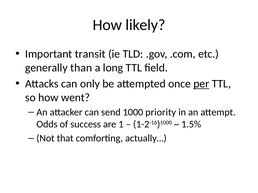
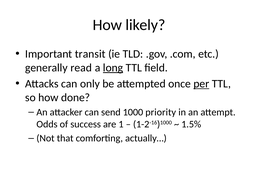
than: than -> read
long underline: none -> present
went: went -> done
